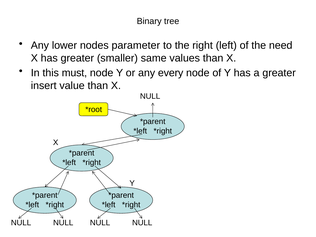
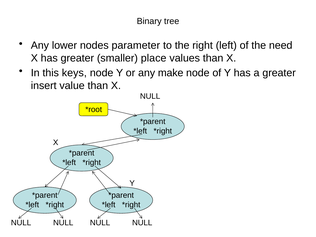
same: same -> place
must: must -> keys
every: every -> make
